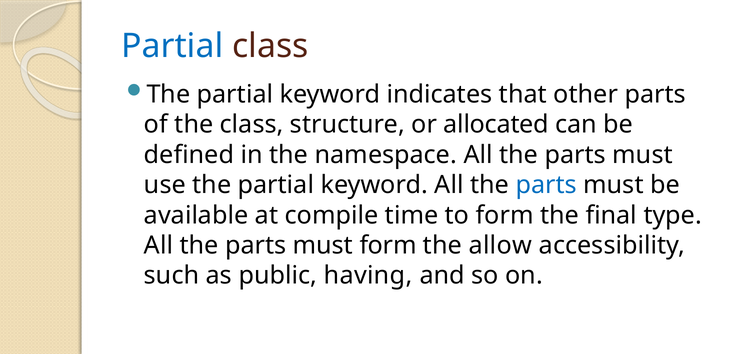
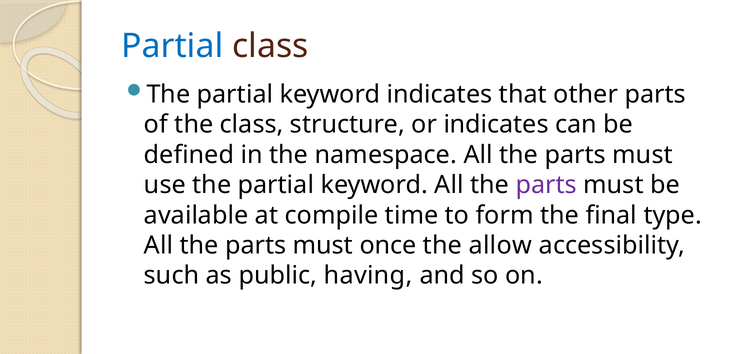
or allocated: allocated -> indicates
parts at (546, 185) colour: blue -> purple
must form: form -> once
